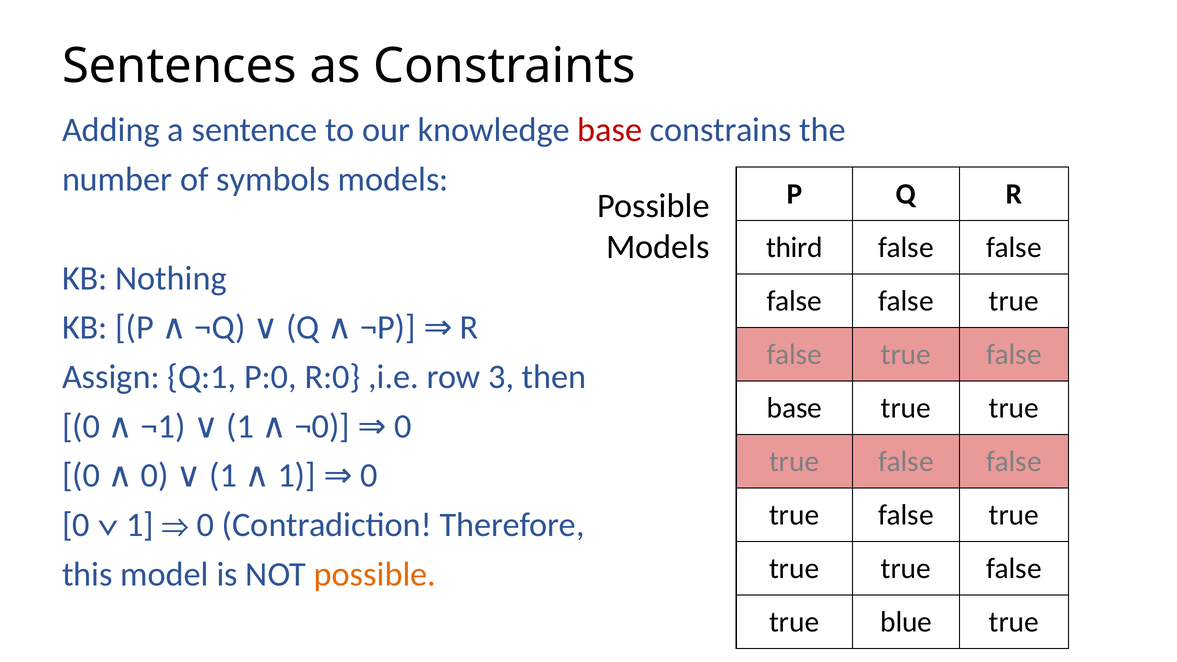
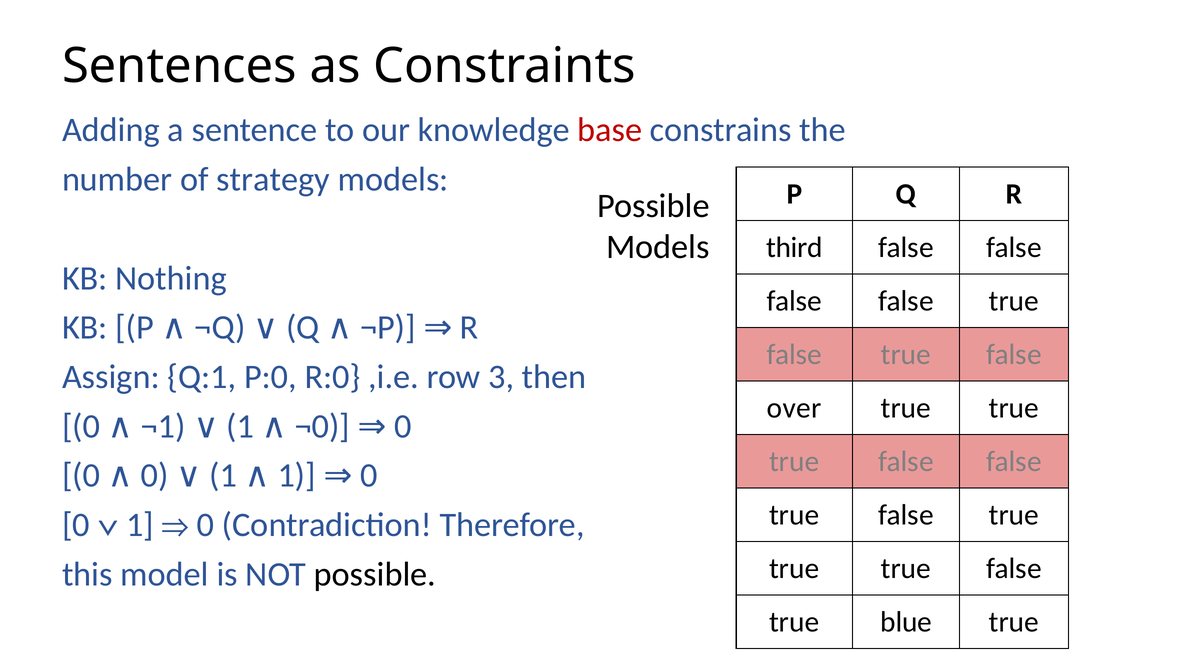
symbols: symbols -> strategy
base at (794, 408): base -> over
possible at (375, 574) colour: orange -> black
